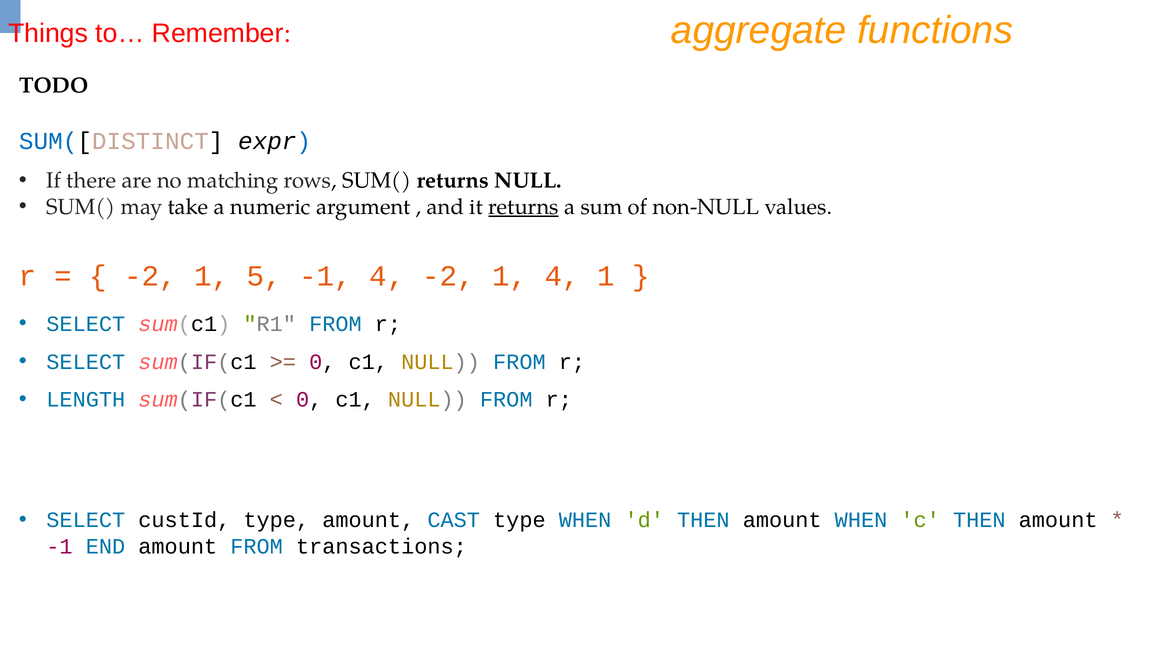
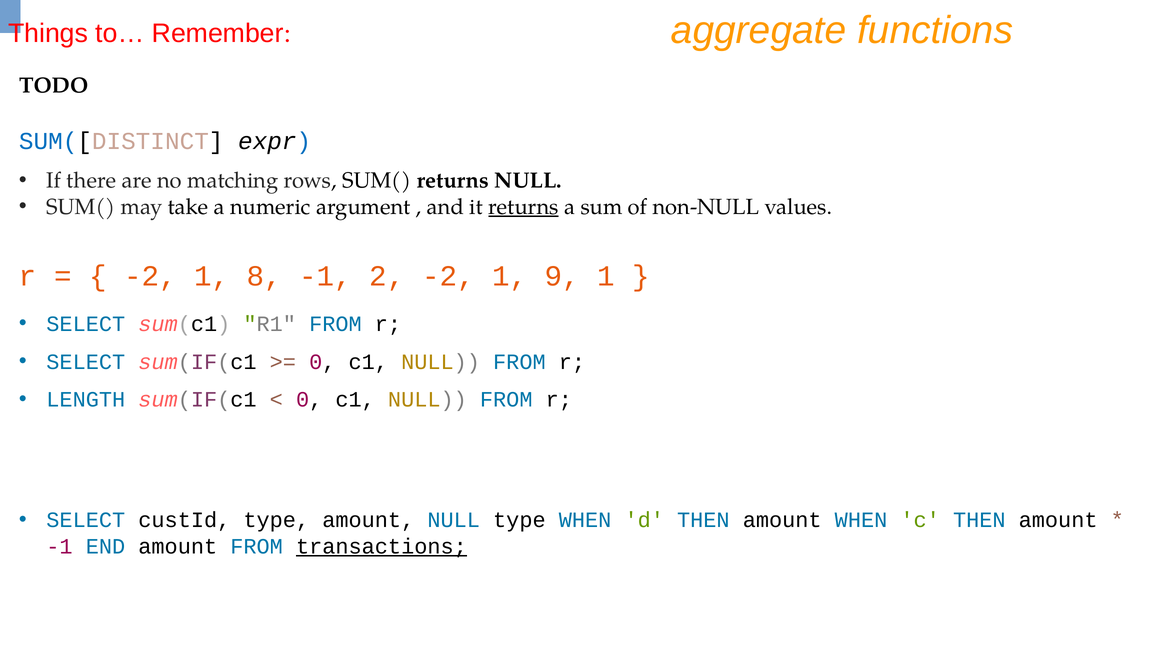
5: 5 -> 8
-1 4: 4 -> 2
1 4: 4 -> 9
amount CAST: CAST -> NULL
transactions underline: none -> present
